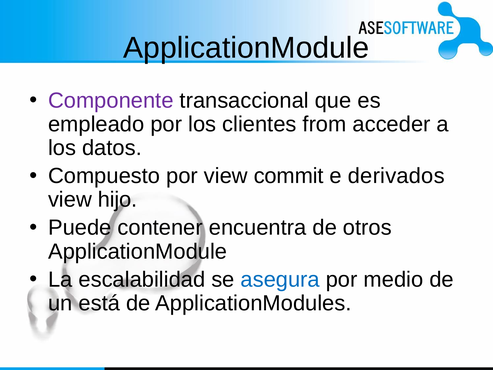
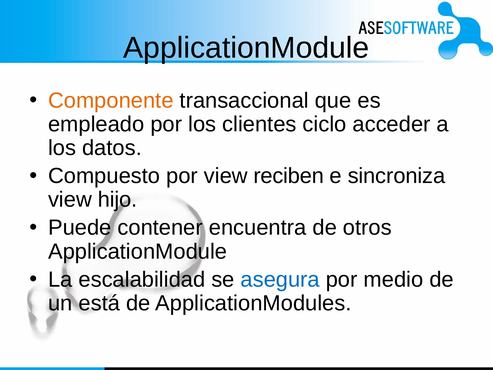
Componente colour: purple -> orange
from: from -> ciclo
commit: commit -> reciben
derivados: derivados -> sincroniza
